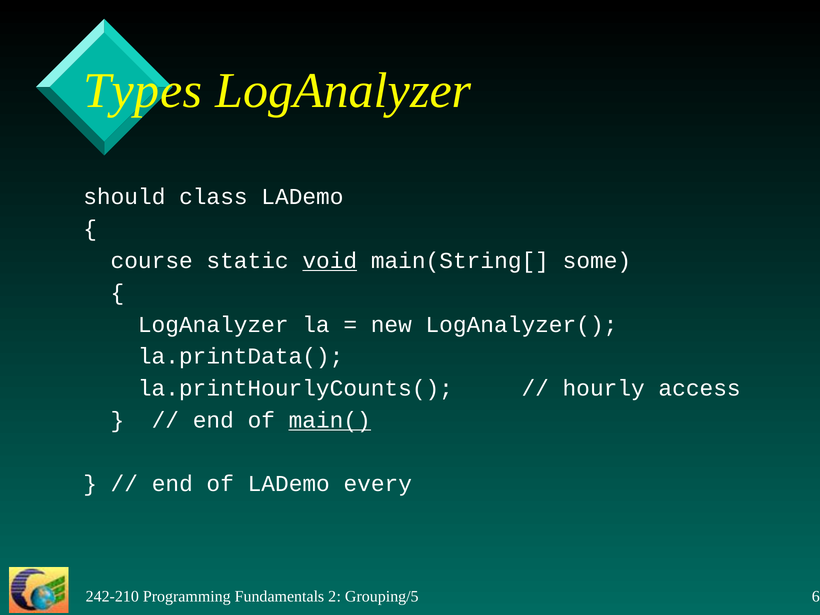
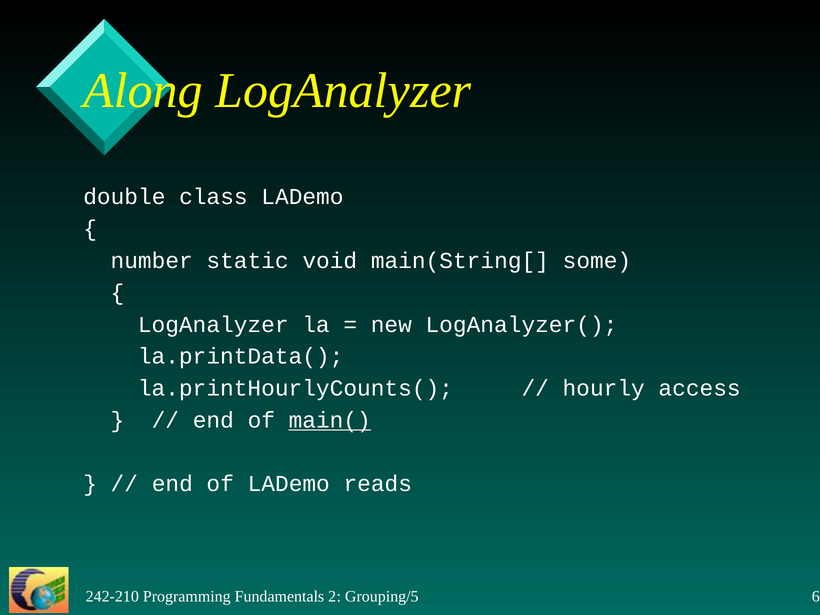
Types: Types -> Along
should: should -> double
course: course -> number
void underline: present -> none
every: every -> reads
